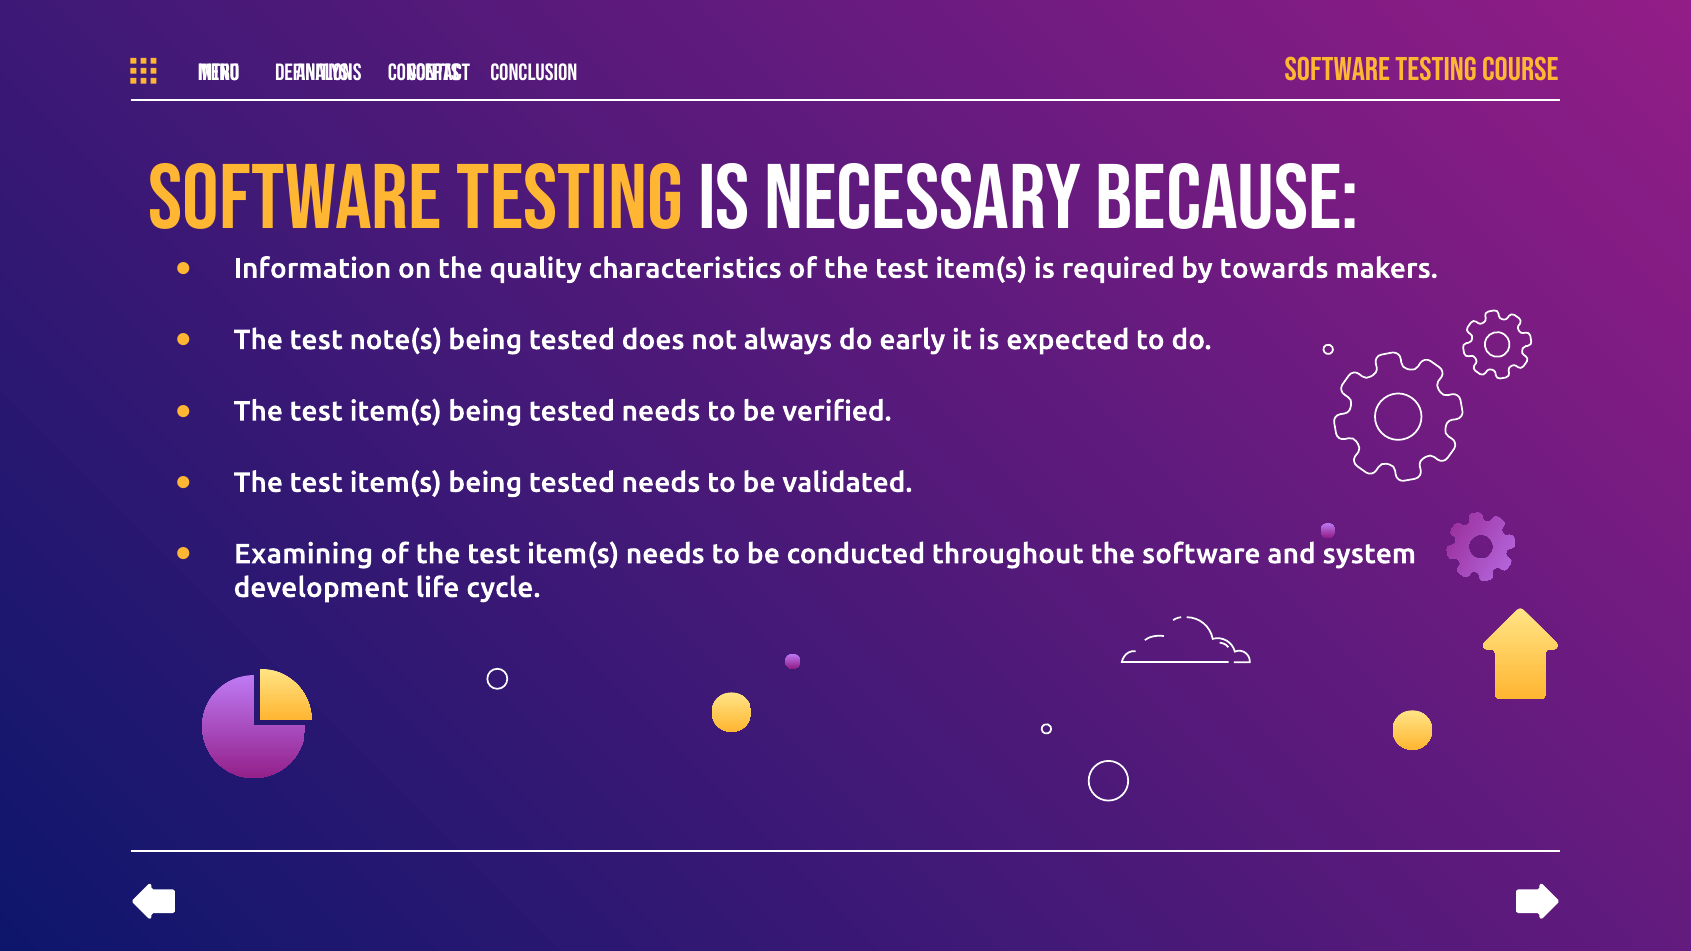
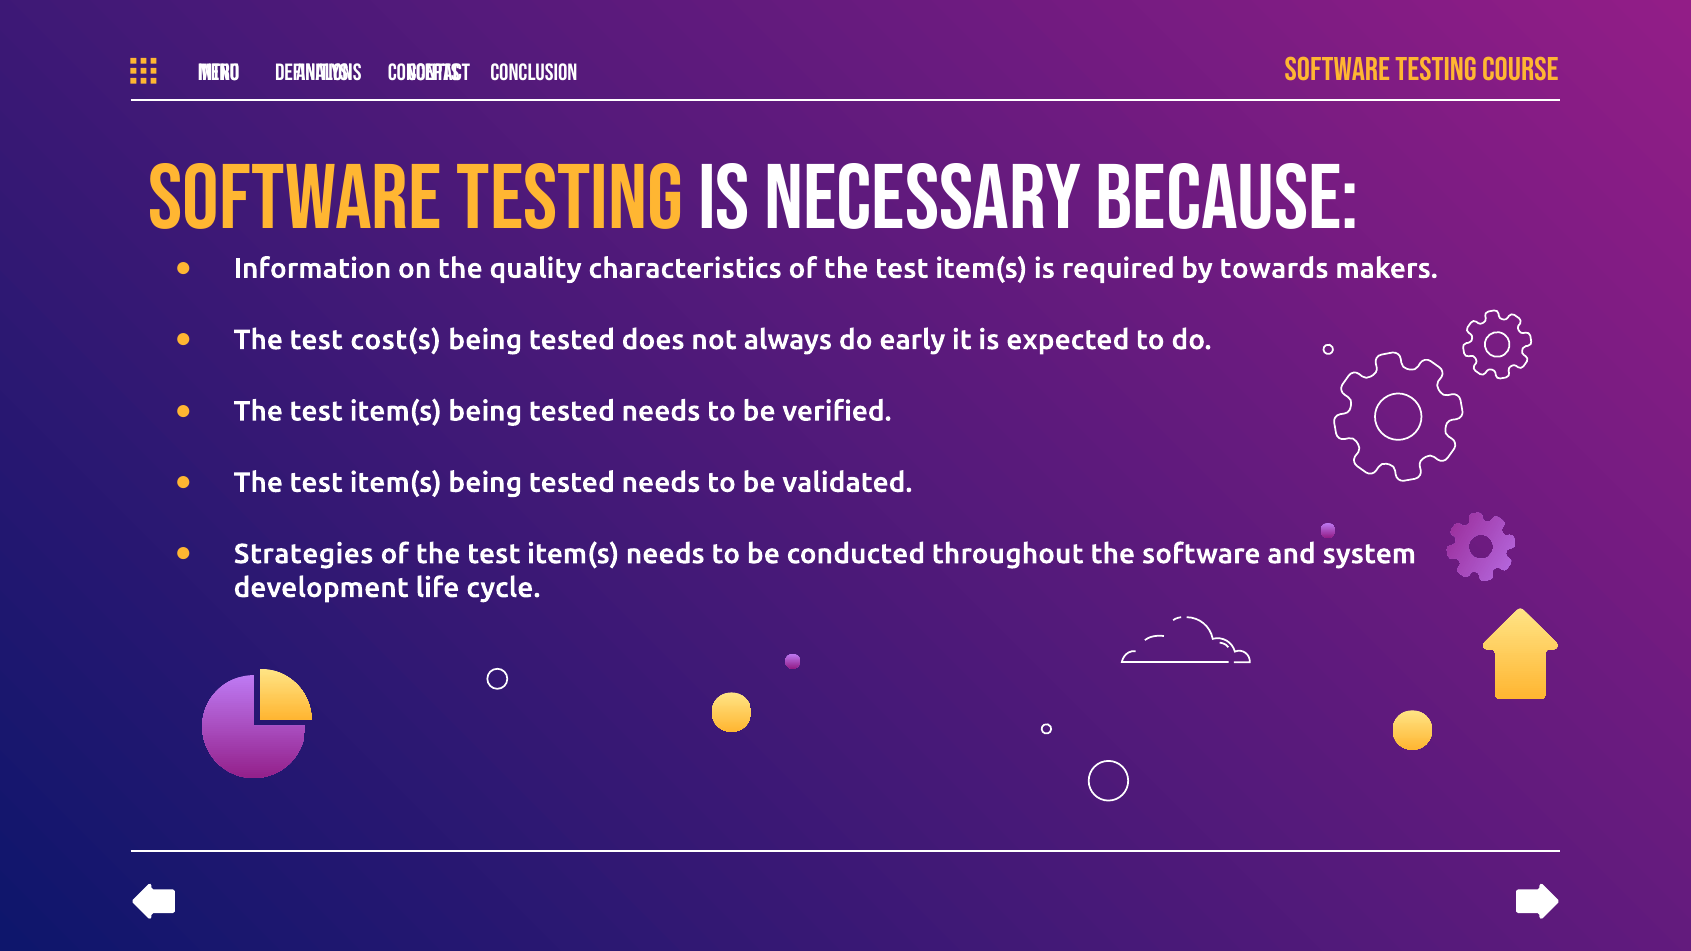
note(s: note(s -> cost(s
Examining: Examining -> Strategies
